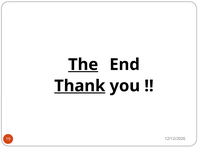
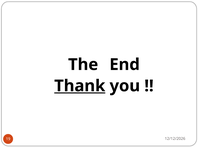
The underline: present -> none
